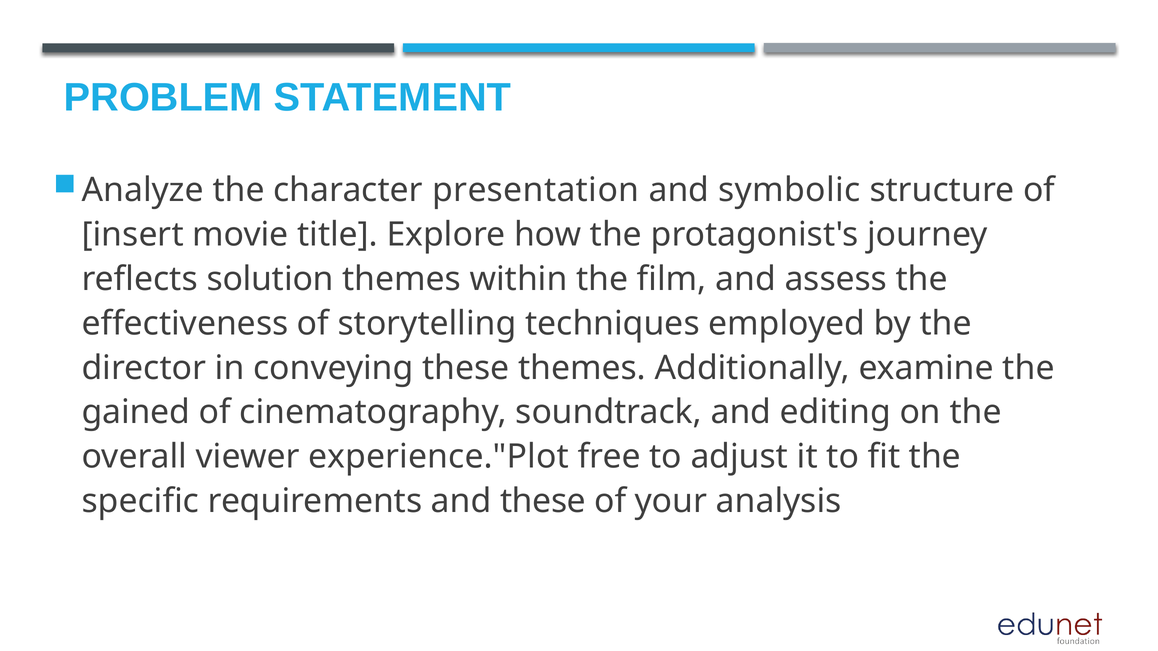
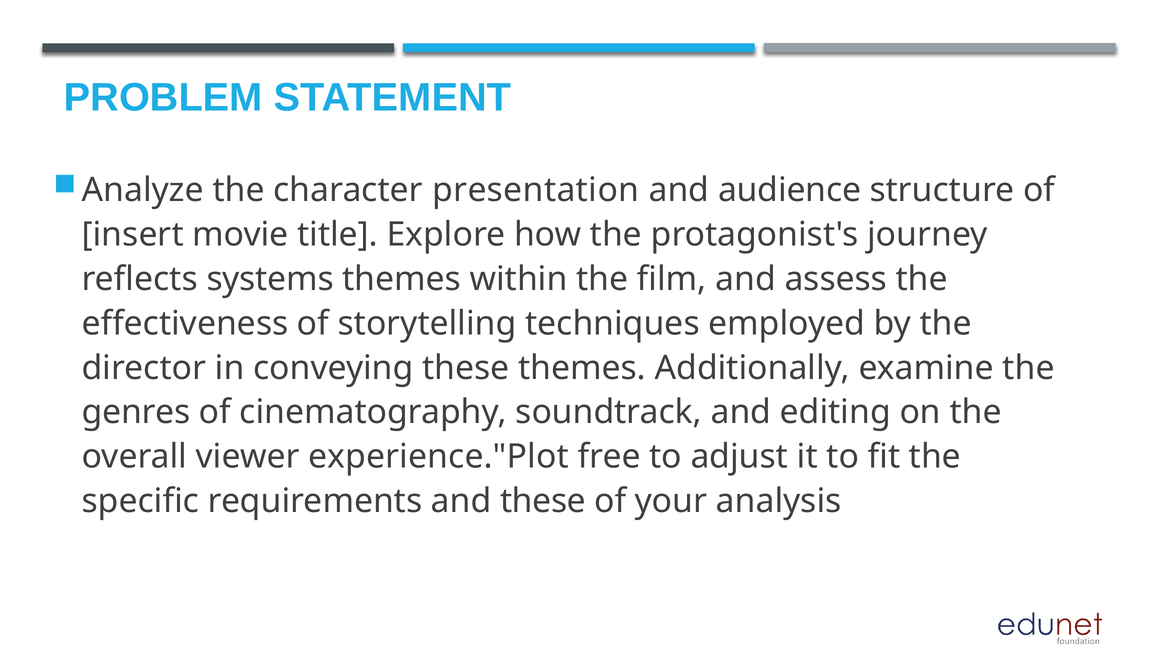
symbolic: symbolic -> audience
solution: solution -> systems
gained: gained -> genres
